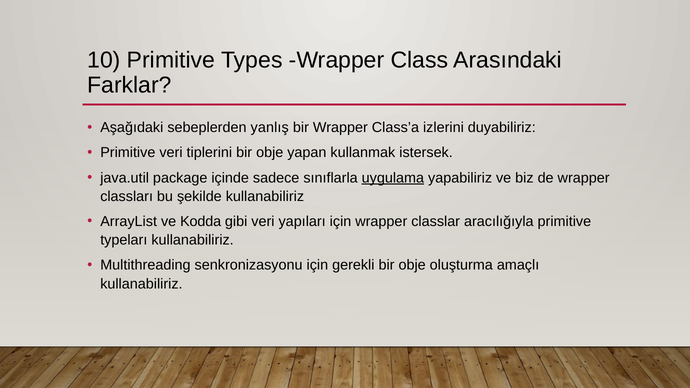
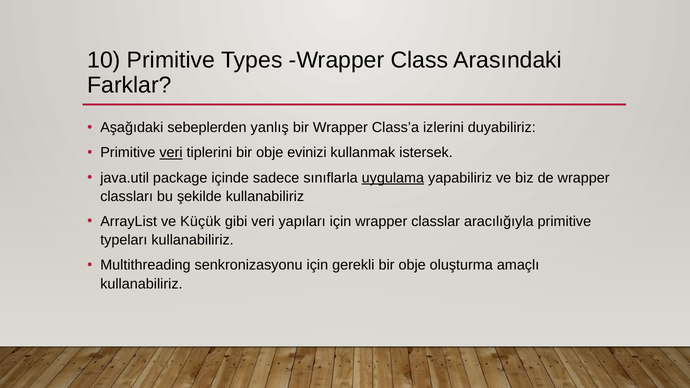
veri at (171, 153) underline: none -> present
yapan: yapan -> evinizi
Kodda: Kodda -> Küçük
